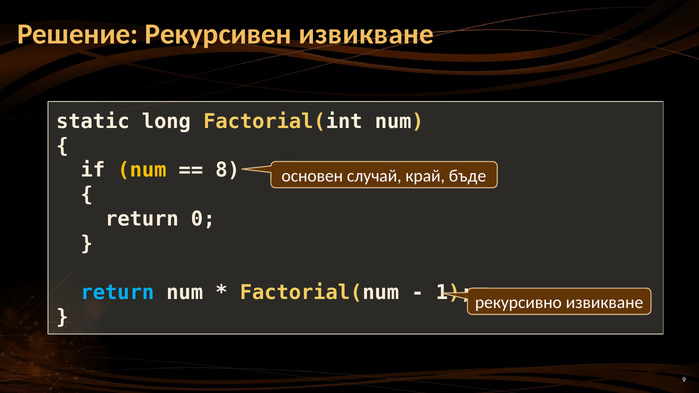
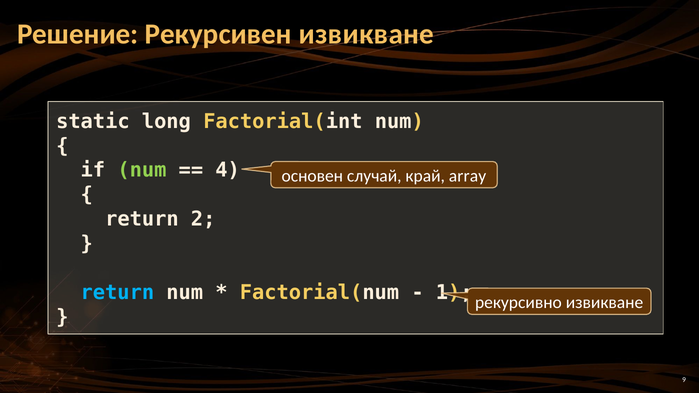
num at (142, 170) colour: yellow -> light green
8: 8 -> 4
бъде: бъде -> array
0: 0 -> 2
